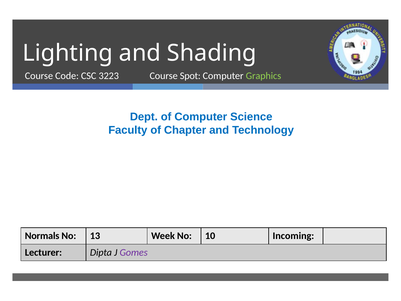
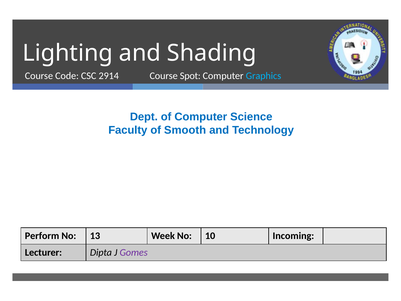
Graphics colour: light green -> light blue
3223: 3223 -> 2914
Chapter: Chapter -> Smooth
Normals: Normals -> Perform
